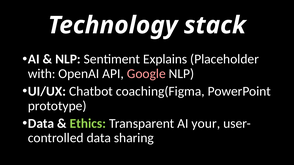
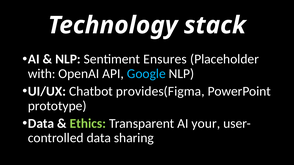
Explains: Explains -> Ensures
Google colour: pink -> light blue
coaching(Figma: coaching(Figma -> provides(Figma
